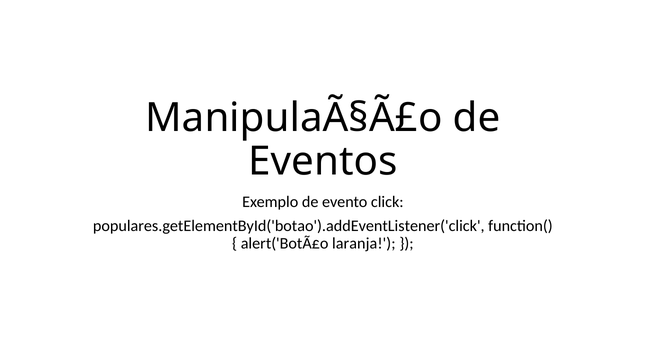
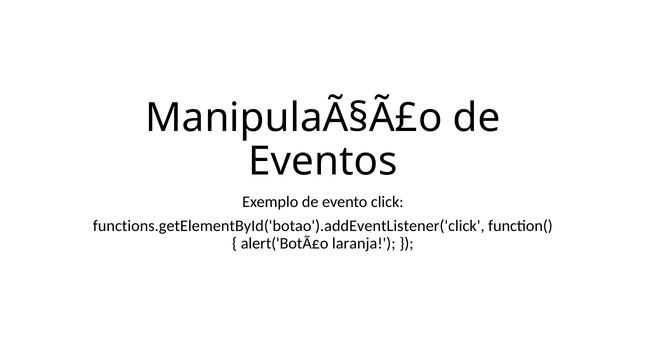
populares.getElementById('botao').addEventListener('click: populares.getElementById('botao').addEventListener('click -> functions.getElementById('botao').addEventListener('click
